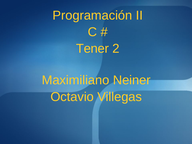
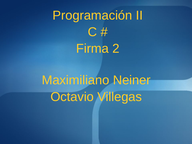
Tener: Tener -> Firma
